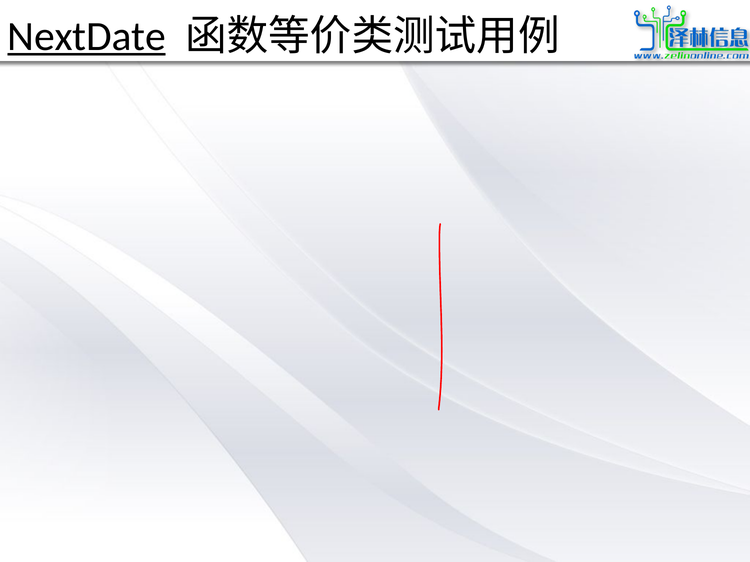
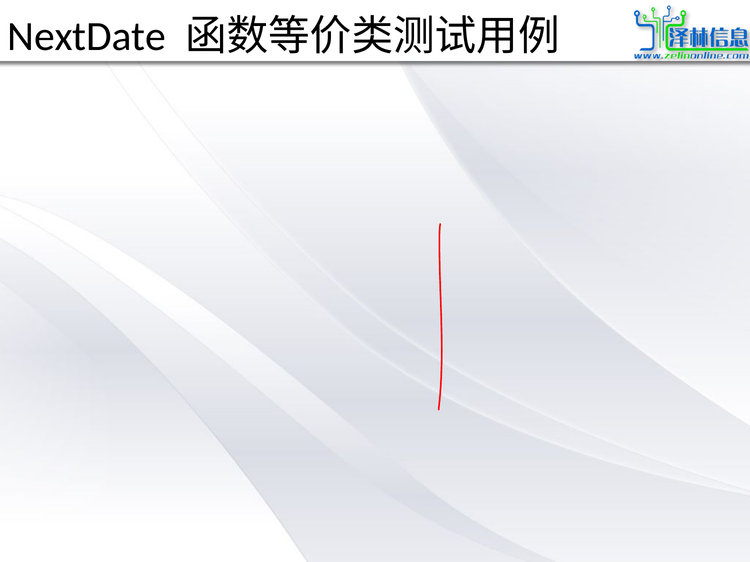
NextDate underline: present -> none
